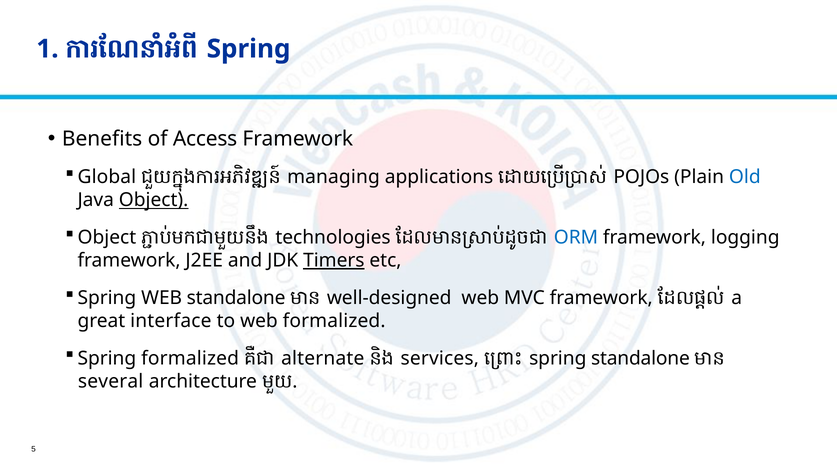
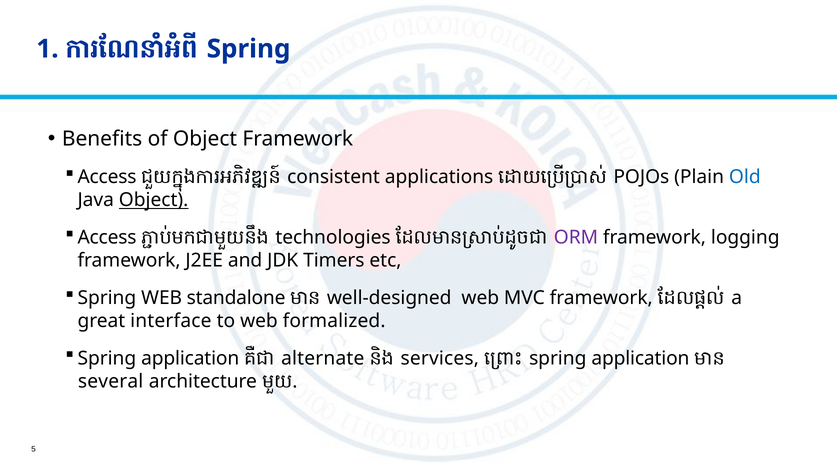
of Access: Access -> Object
Global at (107, 177): Global -> Access
managing: managing -> consistent
Object at (107, 237): Object -> Access
ORM colour: blue -> purple
Timers underline: present -> none
formalized at (190, 358): formalized -> application
standalone at (640, 358): standalone -> application
